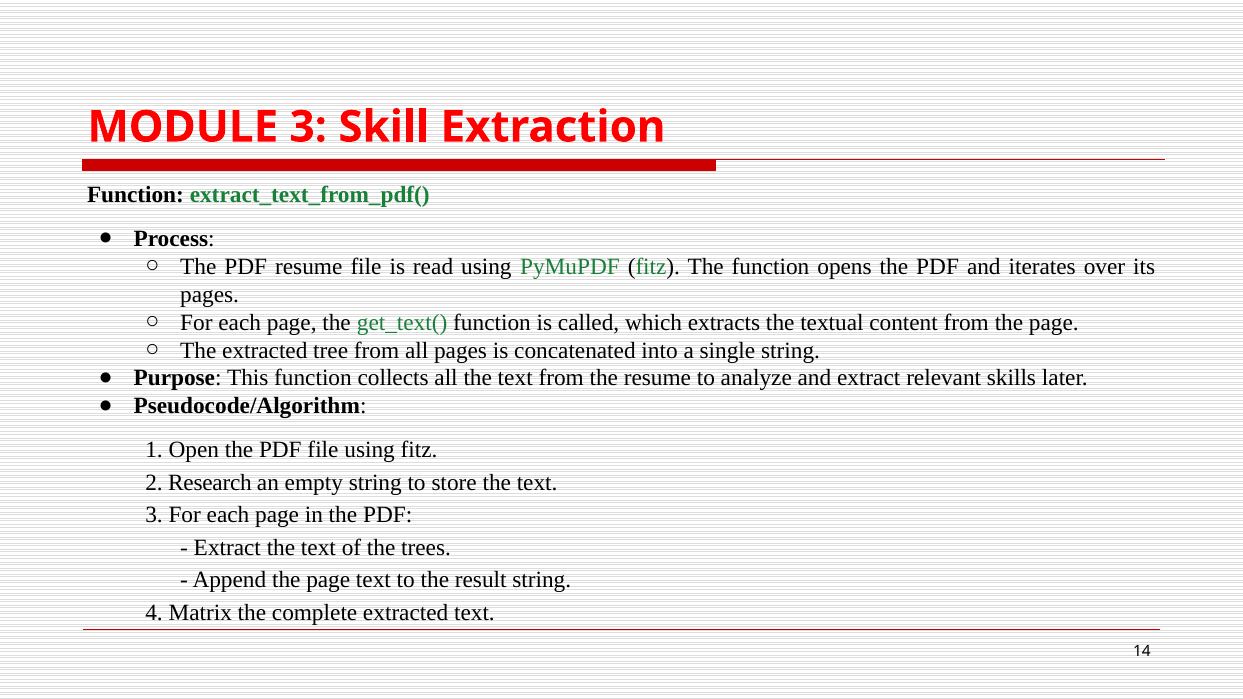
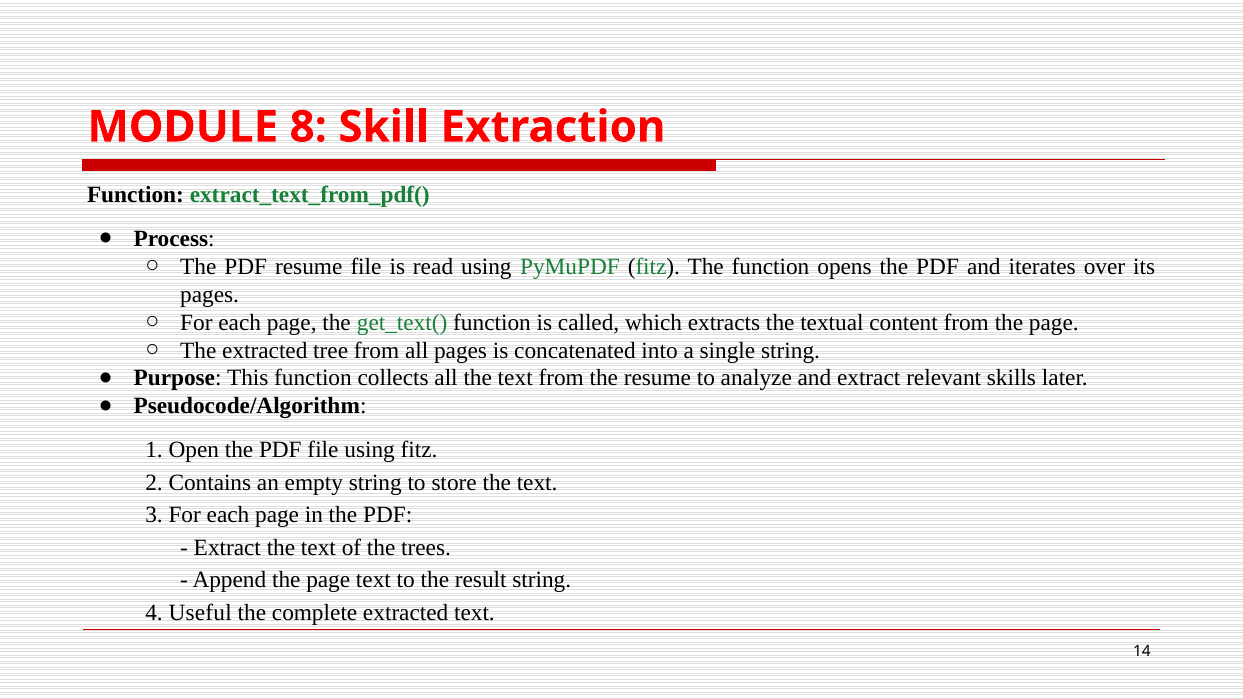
MODULE 3: 3 -> 8
Research: Research -> Contains
Matrix: Matrix -> Useful
